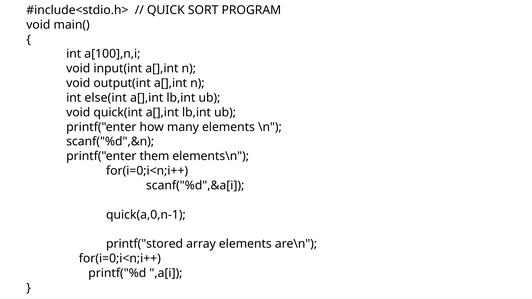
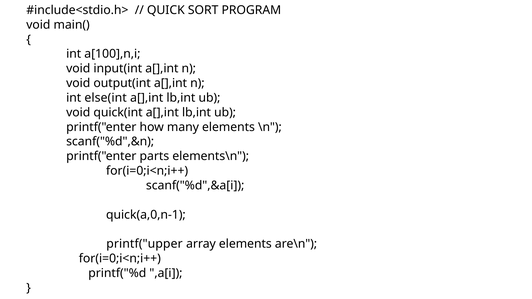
them: them -> parts
printf("stored: printf("stored -> printf("upper
